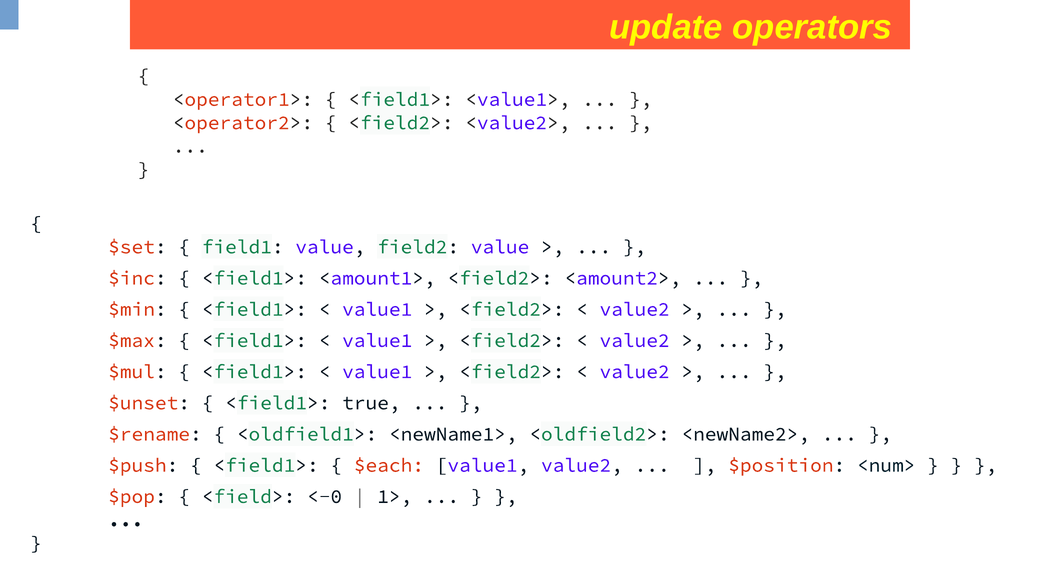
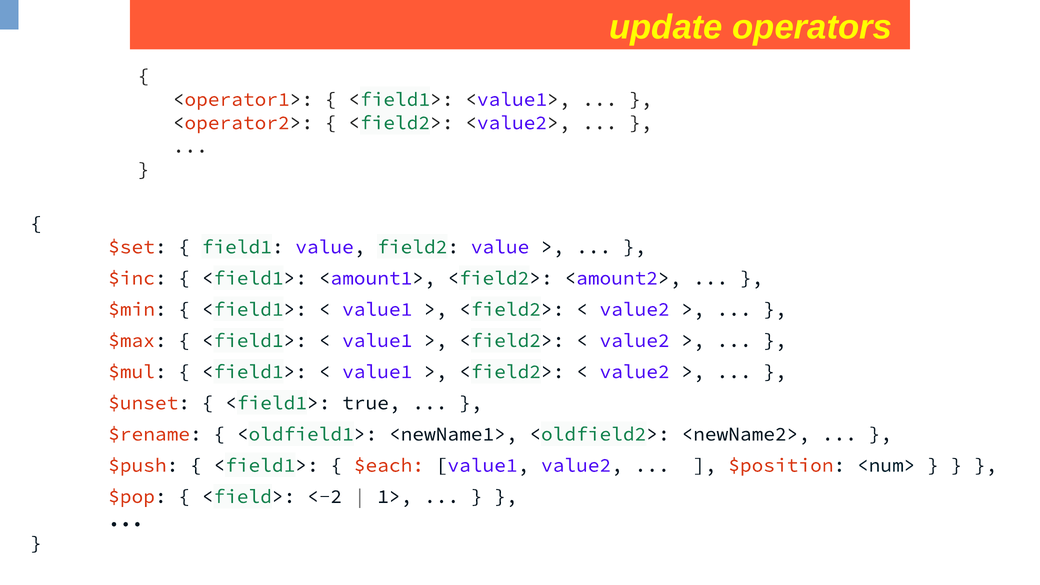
<-0: <-0 -> <-2
